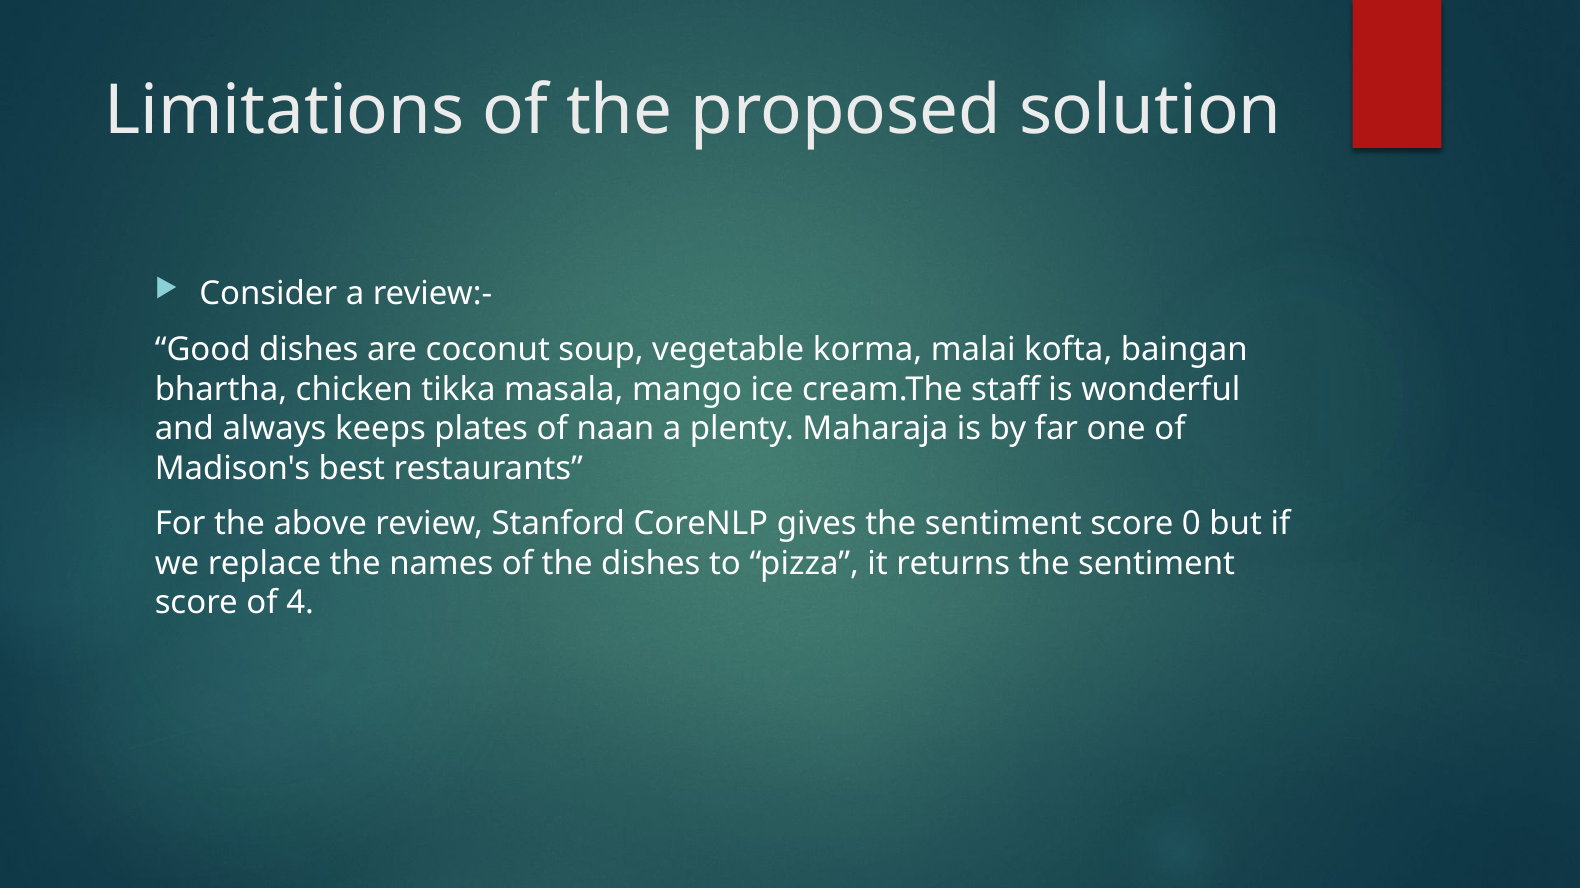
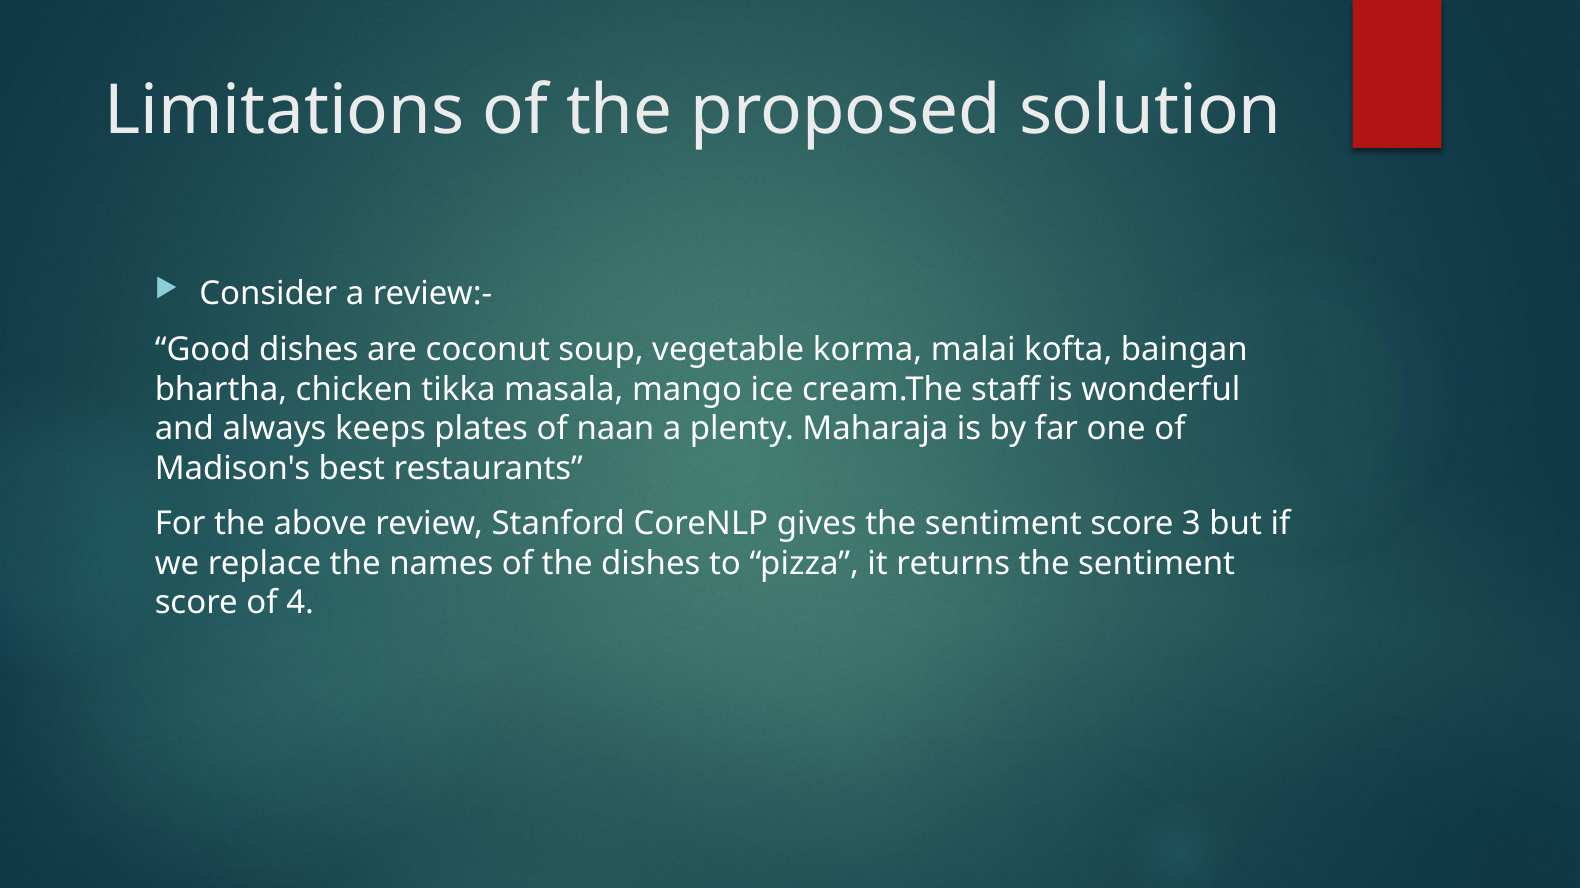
0: 0 -> 3
